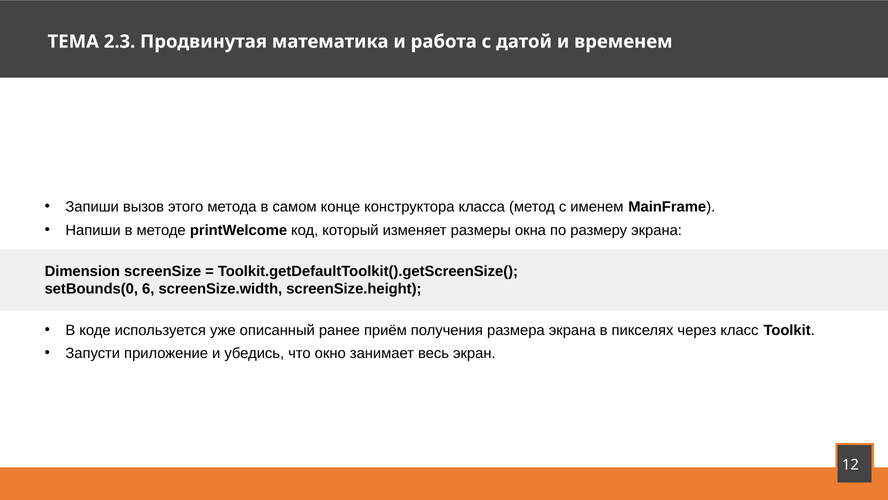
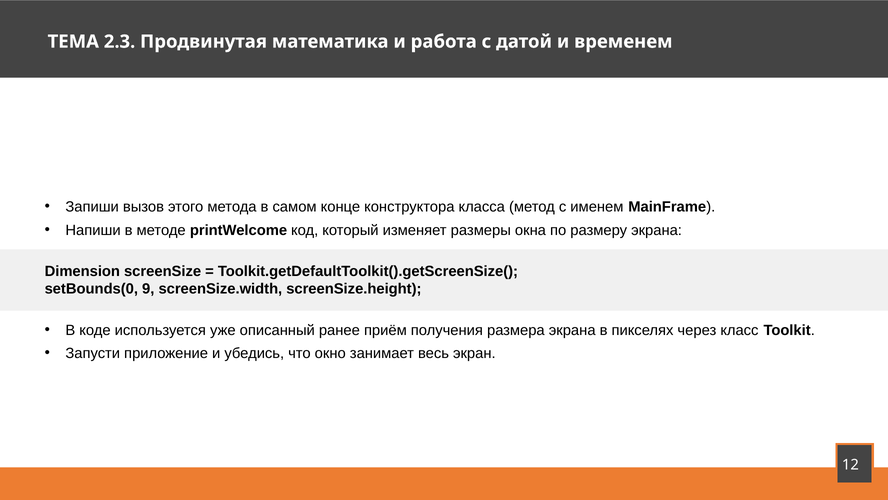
6: 6 -> 9
